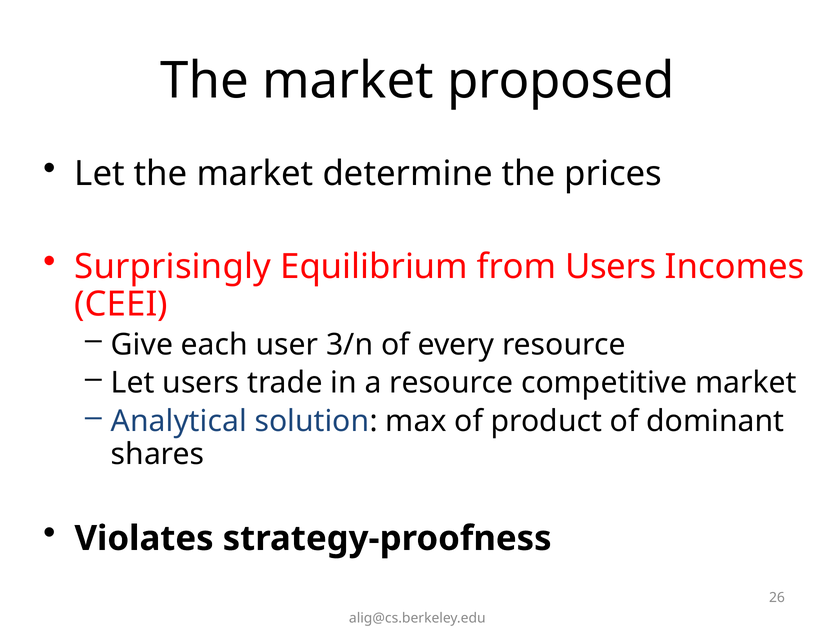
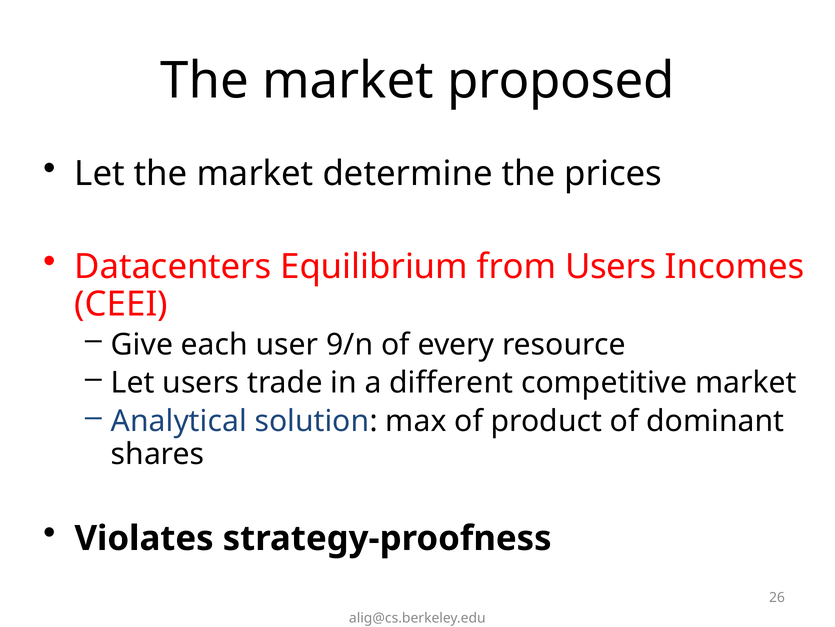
Surprisingly: Surprisingly -> Datacenters
3/n: 3/n -> 9/n
a resource: resource -> different
